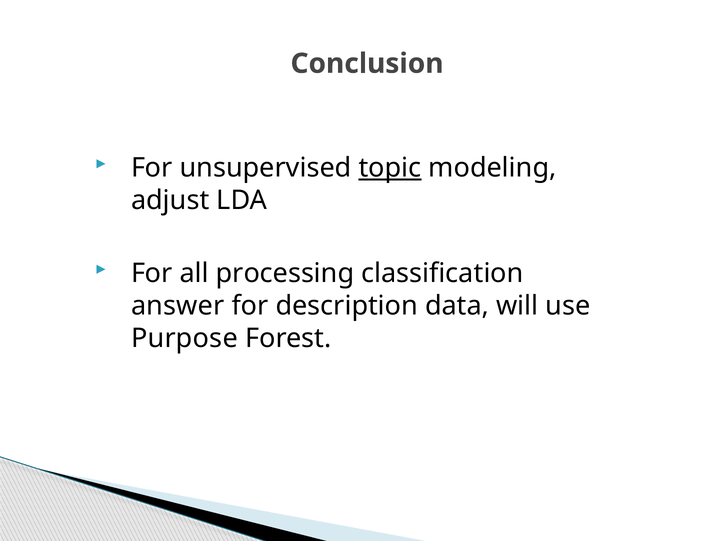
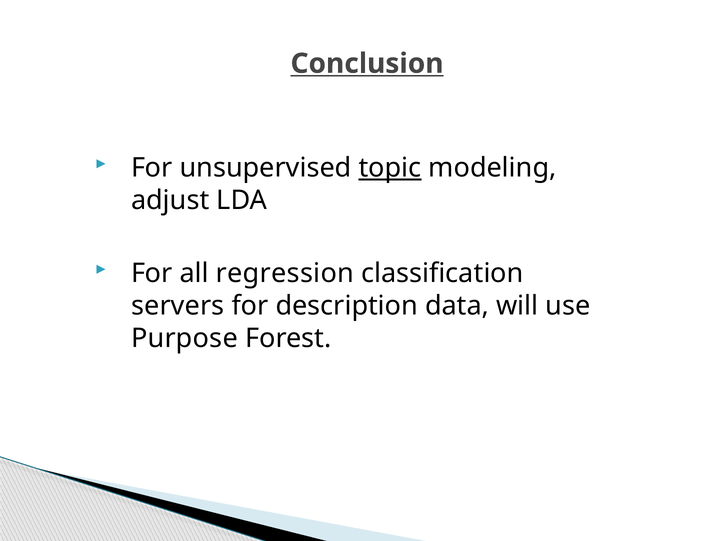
Conclusion underline: none -> present
processing: processing -> regression
answer: answer -> servers
